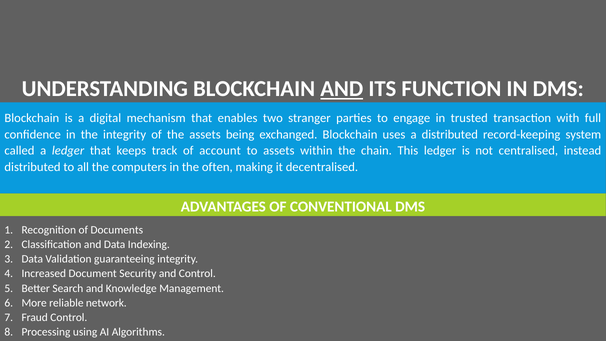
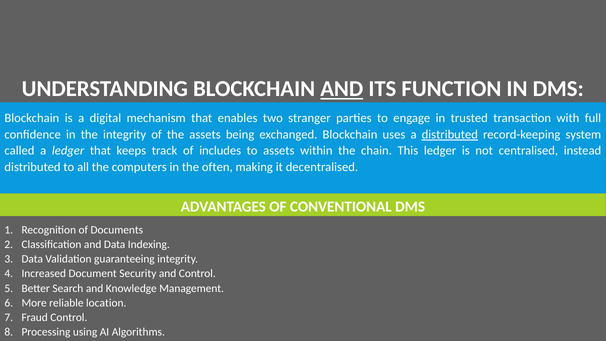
distributed at (450, 134) underline: none -> present
account: account -> includes
network: network -> location
